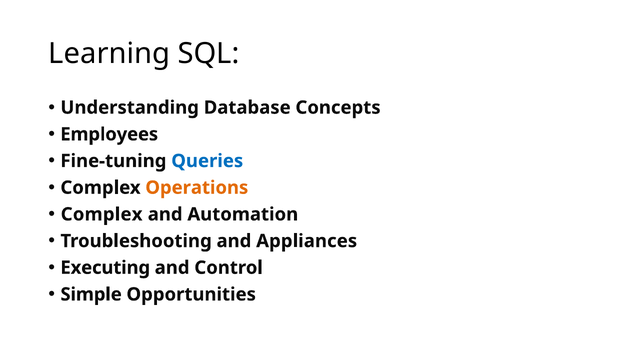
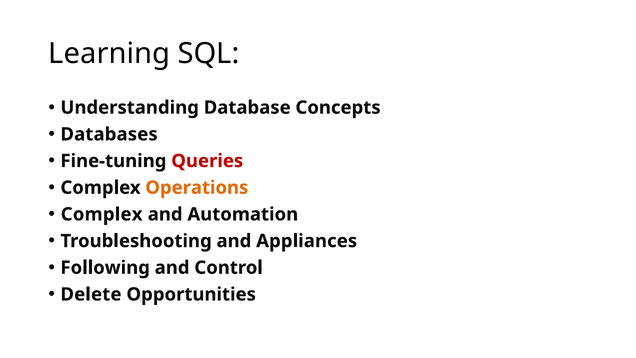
Employees: Employees -> Databases
Queries colour: blue -> red
Executing: Executing -> Following
Simple: Simple -> Delete
